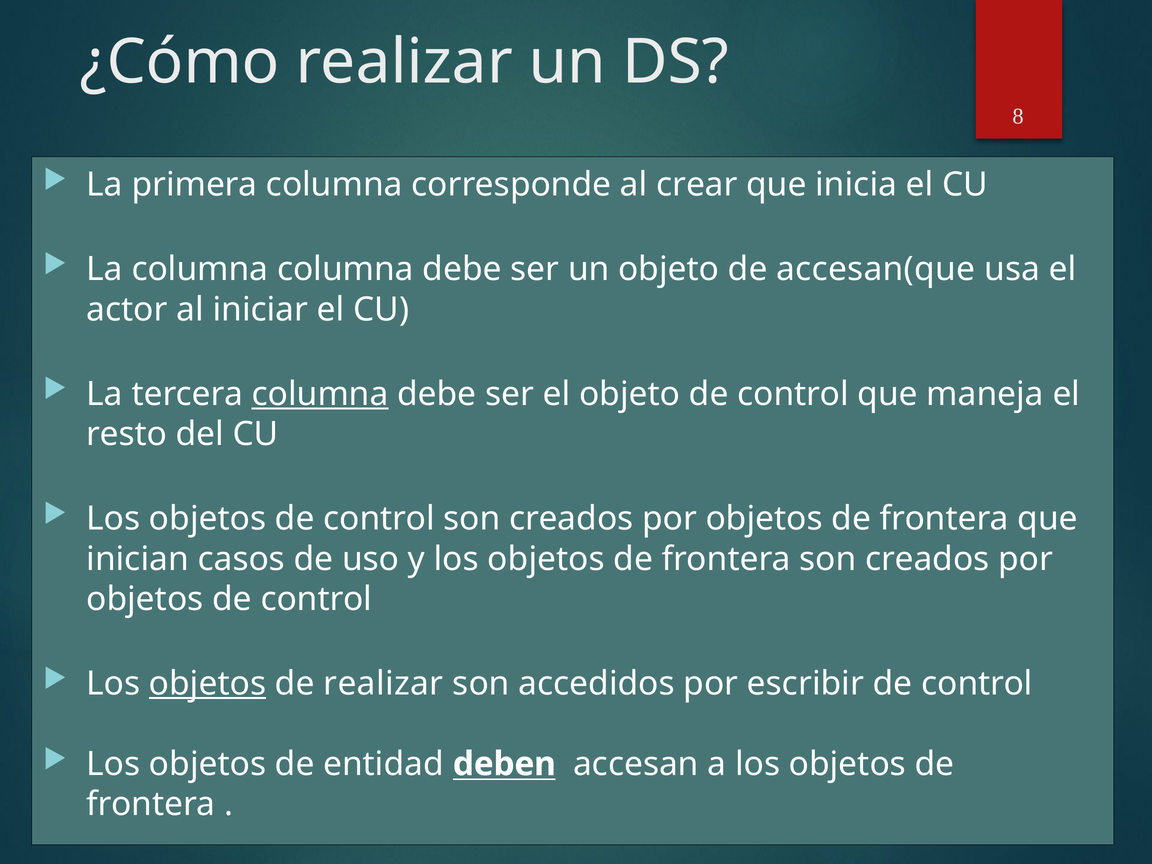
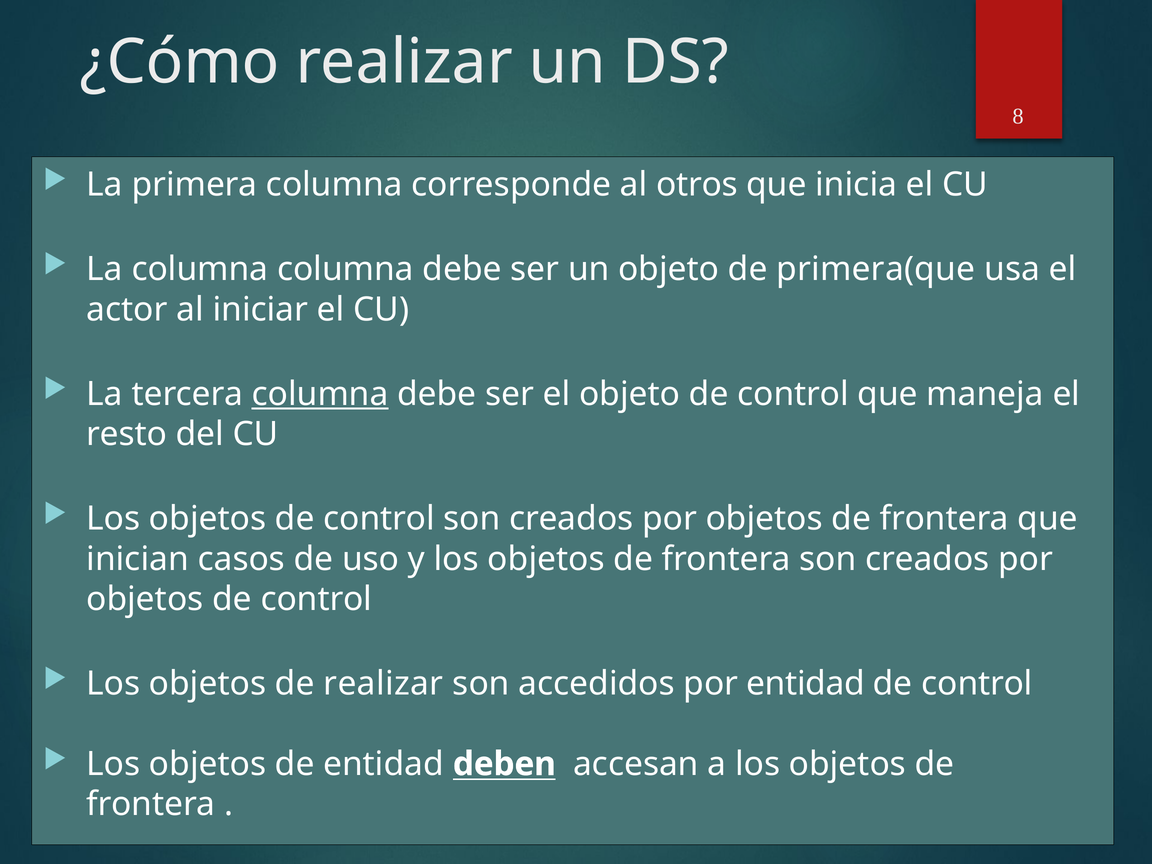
crear: crear -> otros
accesan(que: accesan(que -> primera(que
objetos at (208, 684) underline: present -> none
por escribir: escribir -> entidad
